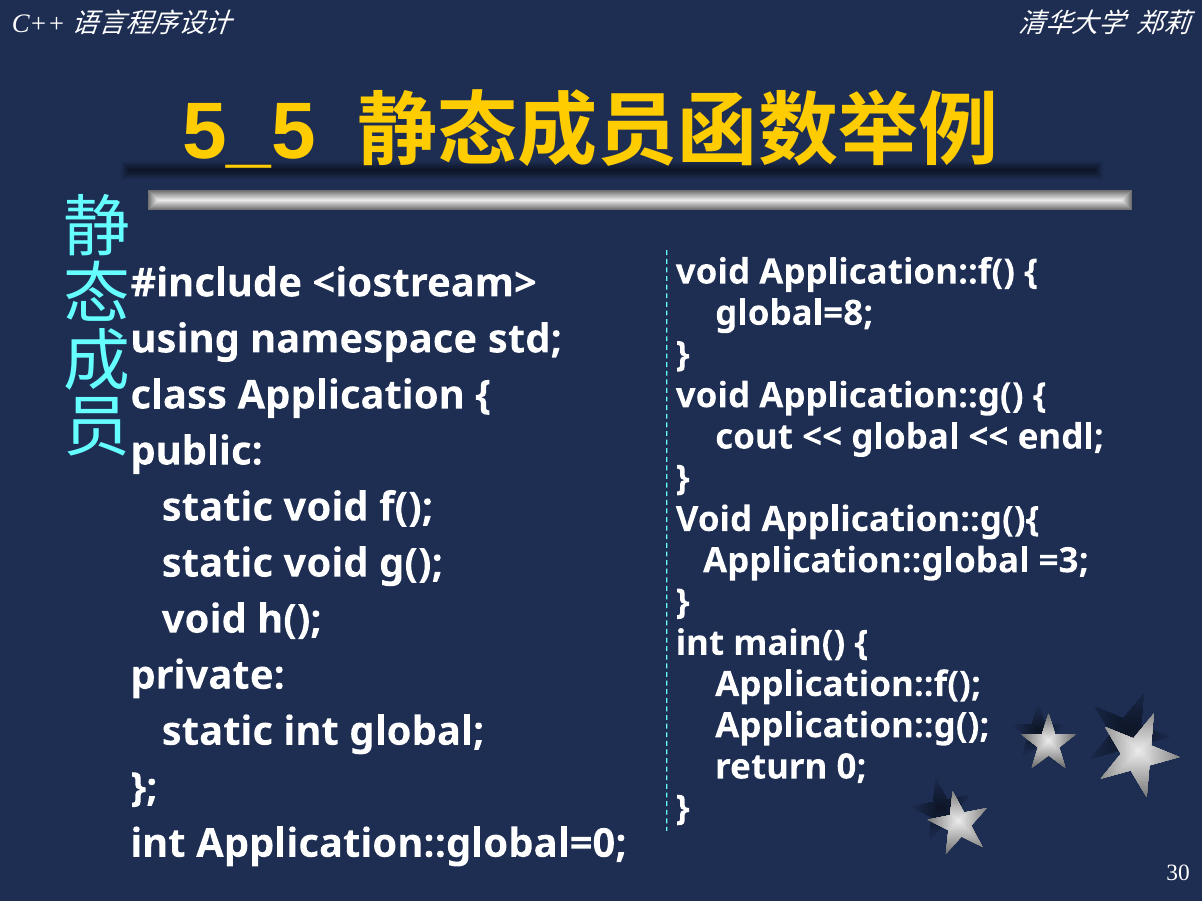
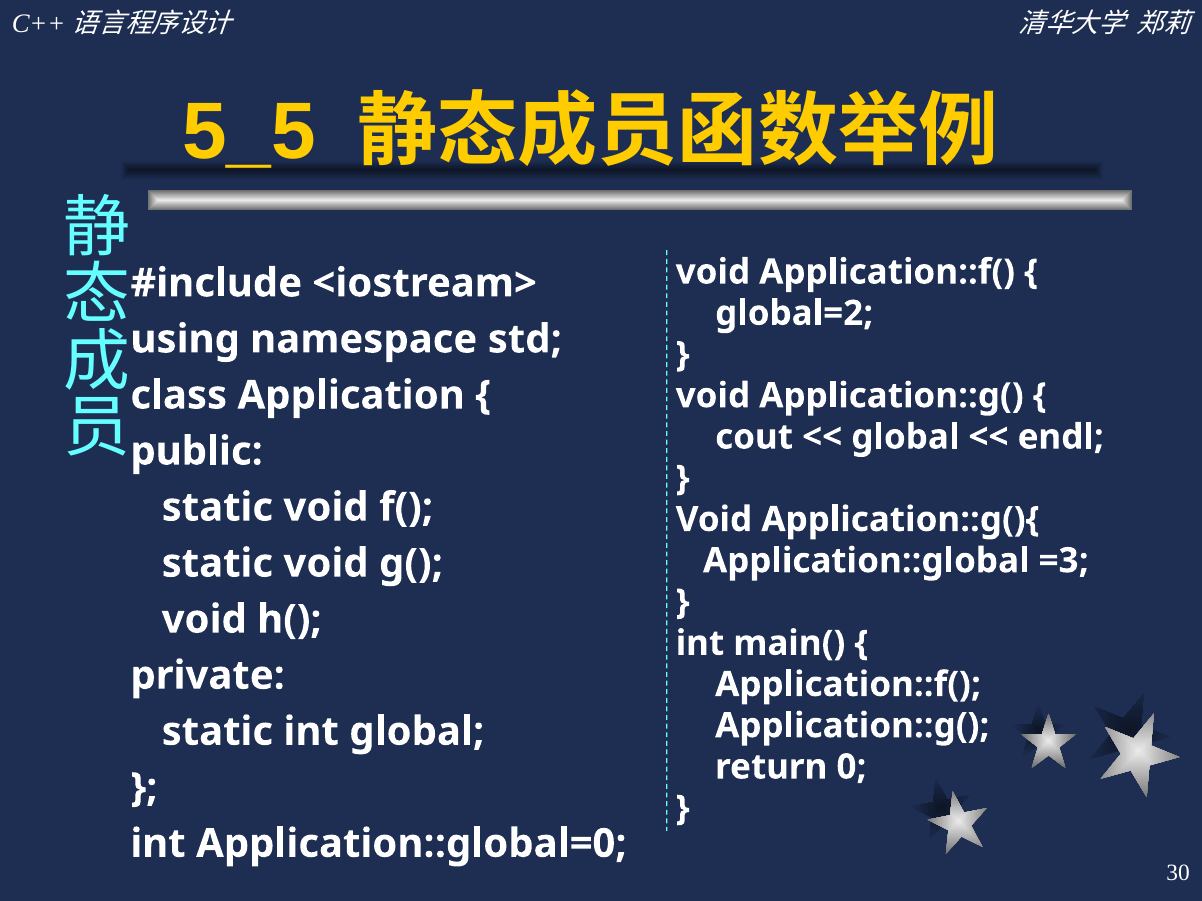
global=8: global=8 -> global=2
